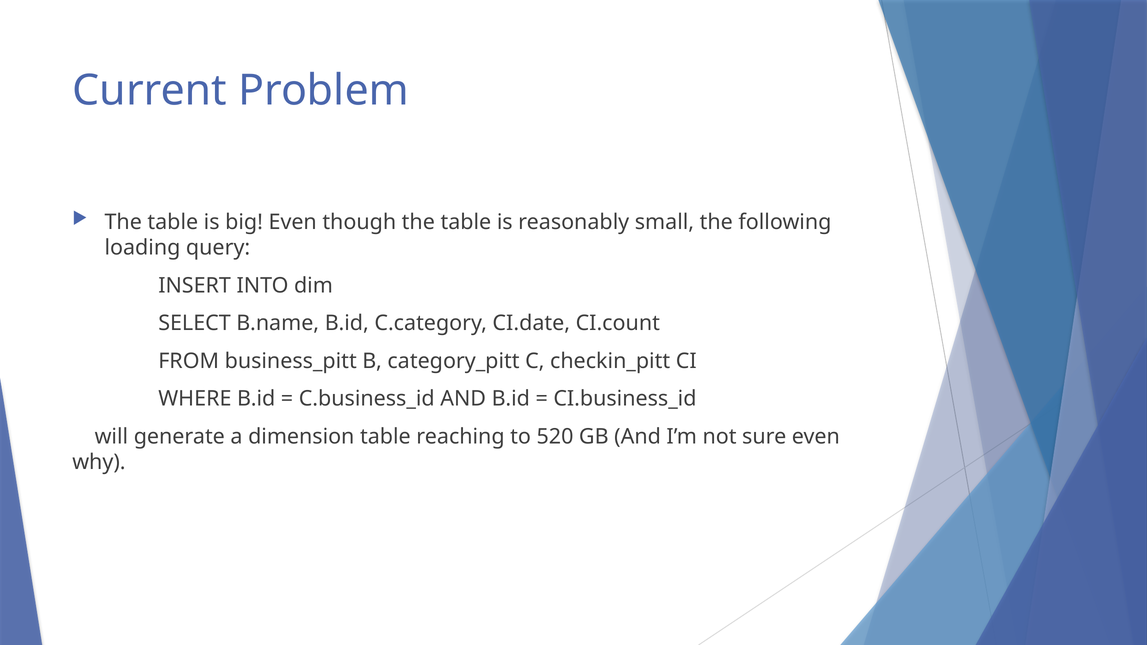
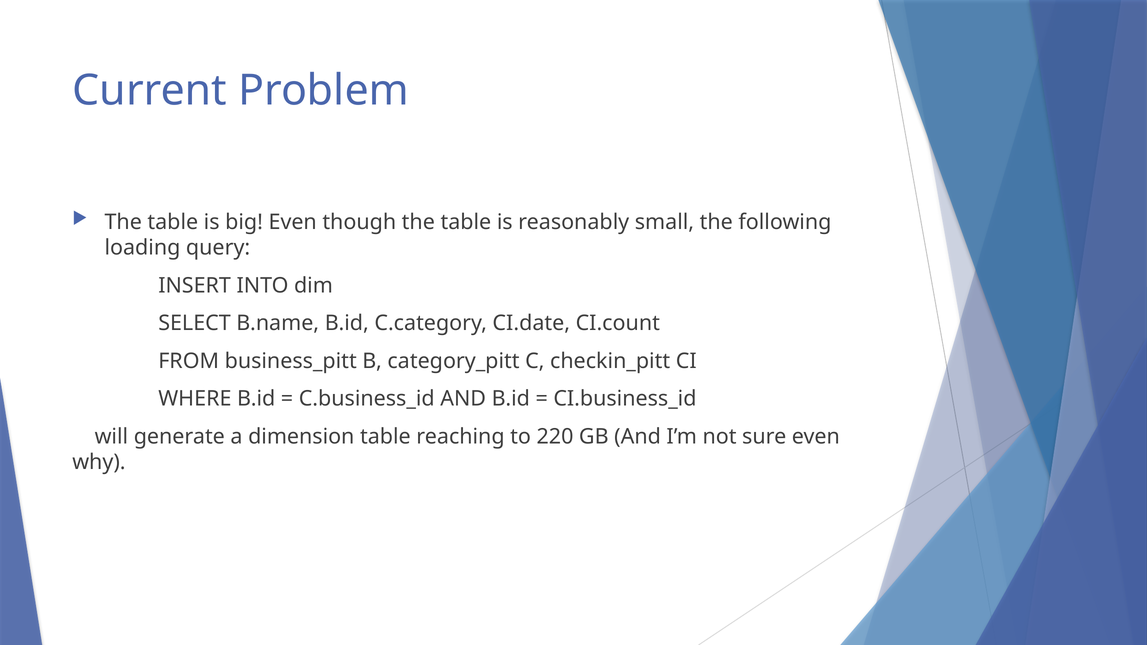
520: 520 -> 220
